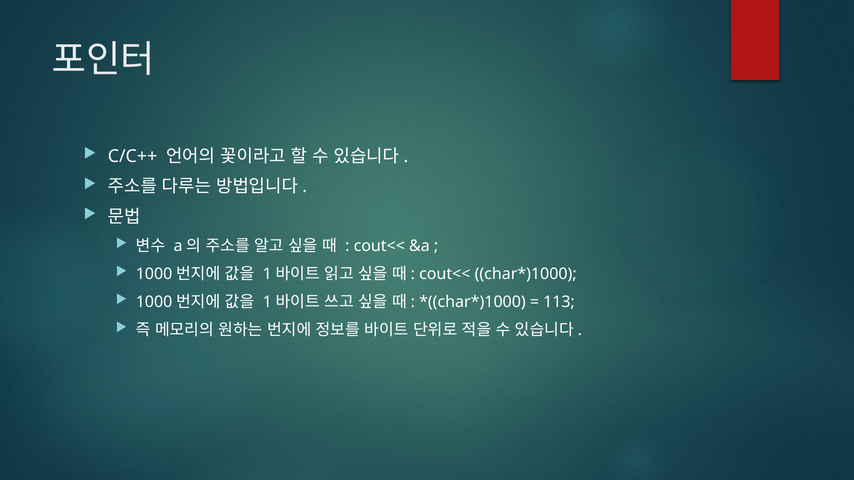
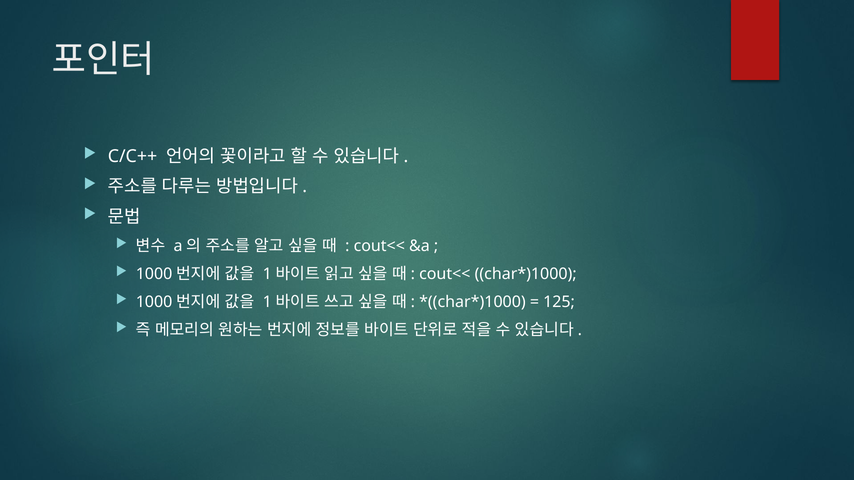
113: 113 -> 125
